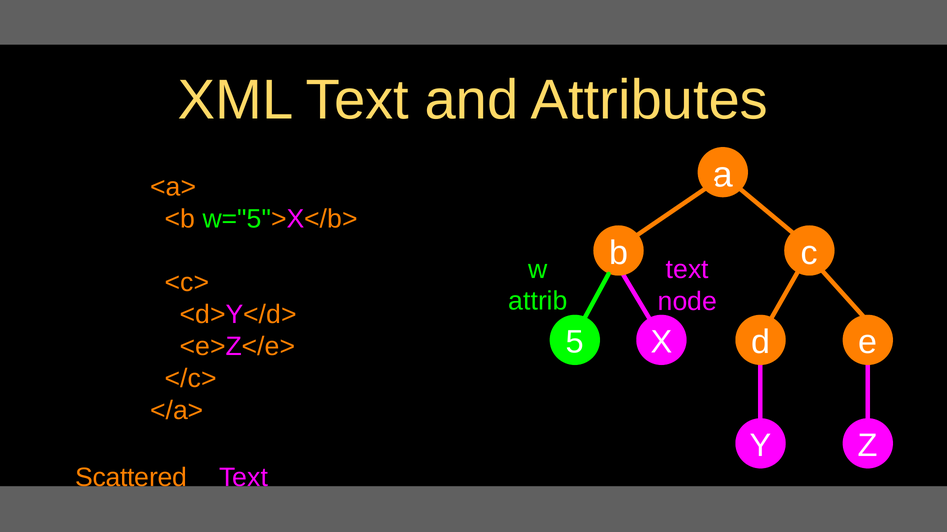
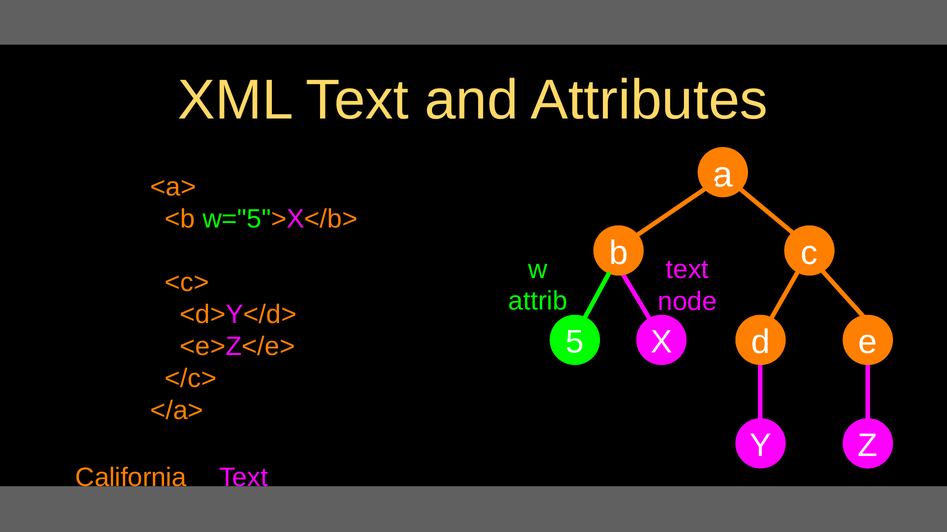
Scattered: Scattered -> California
